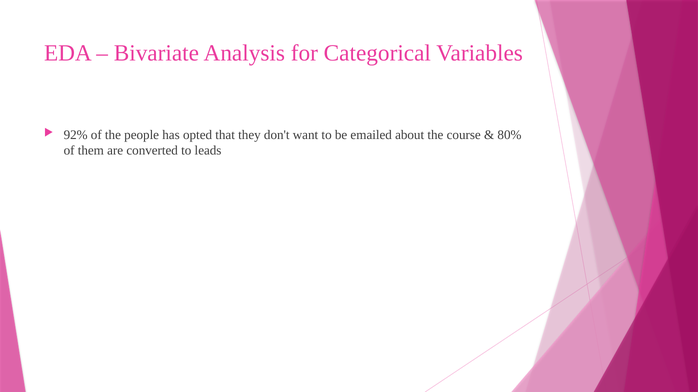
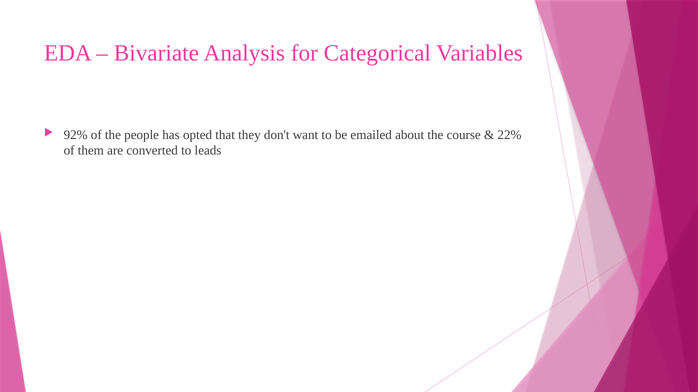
80%: 80% -> 22%
